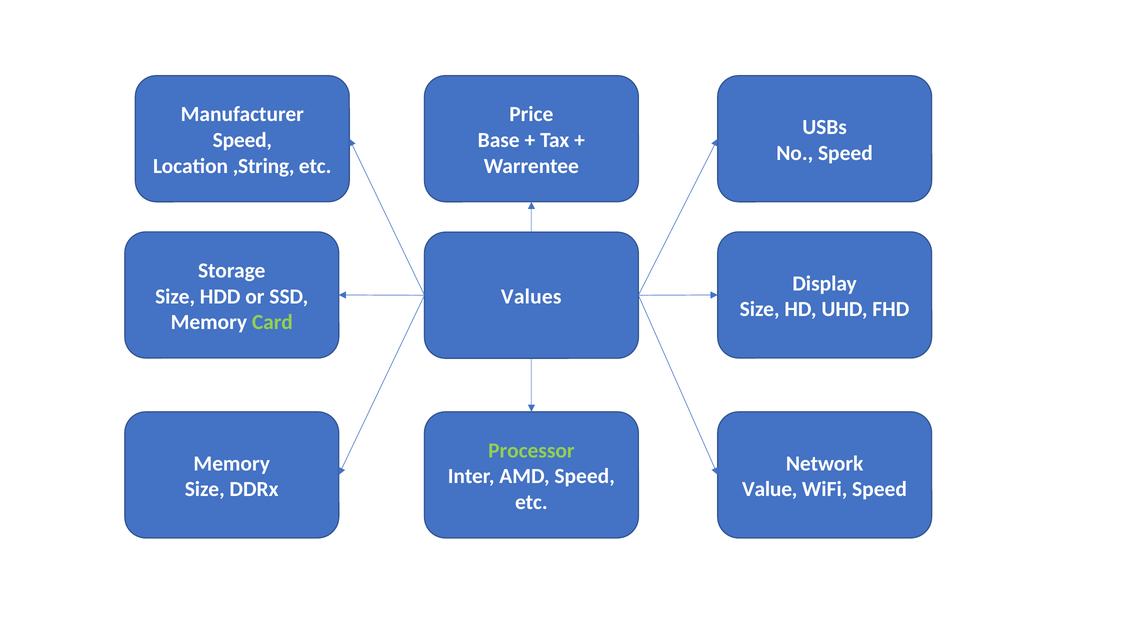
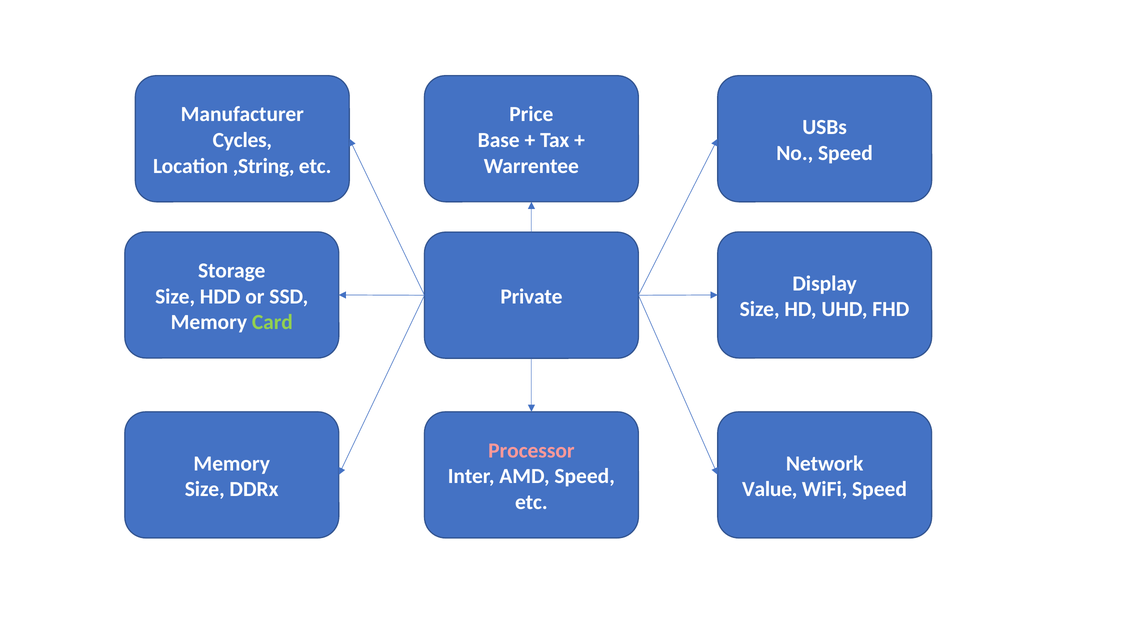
Speed at (242, 140): Speed -> Cycles
Values: Values -> Private
Processor colour: light green -> pink
